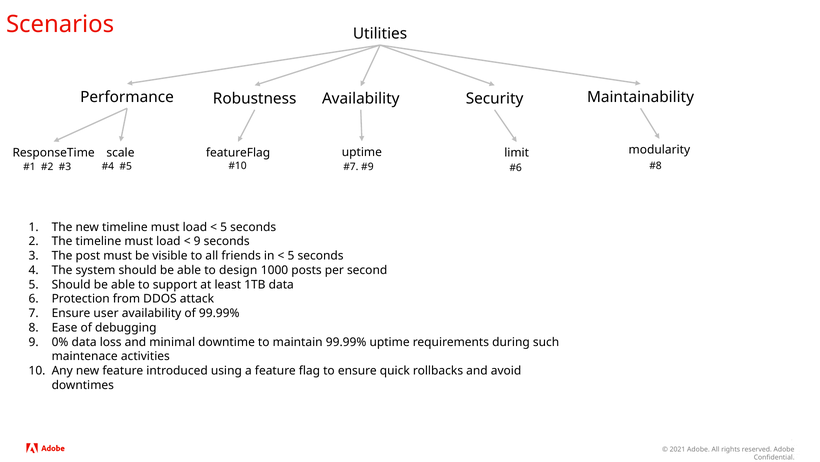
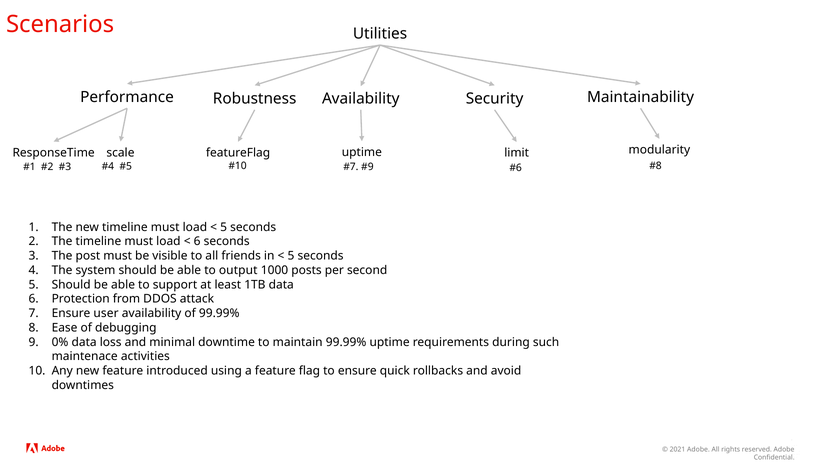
9 at (197, 241): 9 -> 6
design: design -> output
